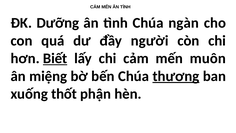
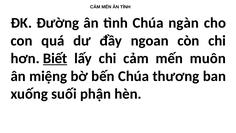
Dưỡng: Dưỡng -> Đường
người: người -> ngoan
thương underline: present -> none
thốt: thốt -> suối
